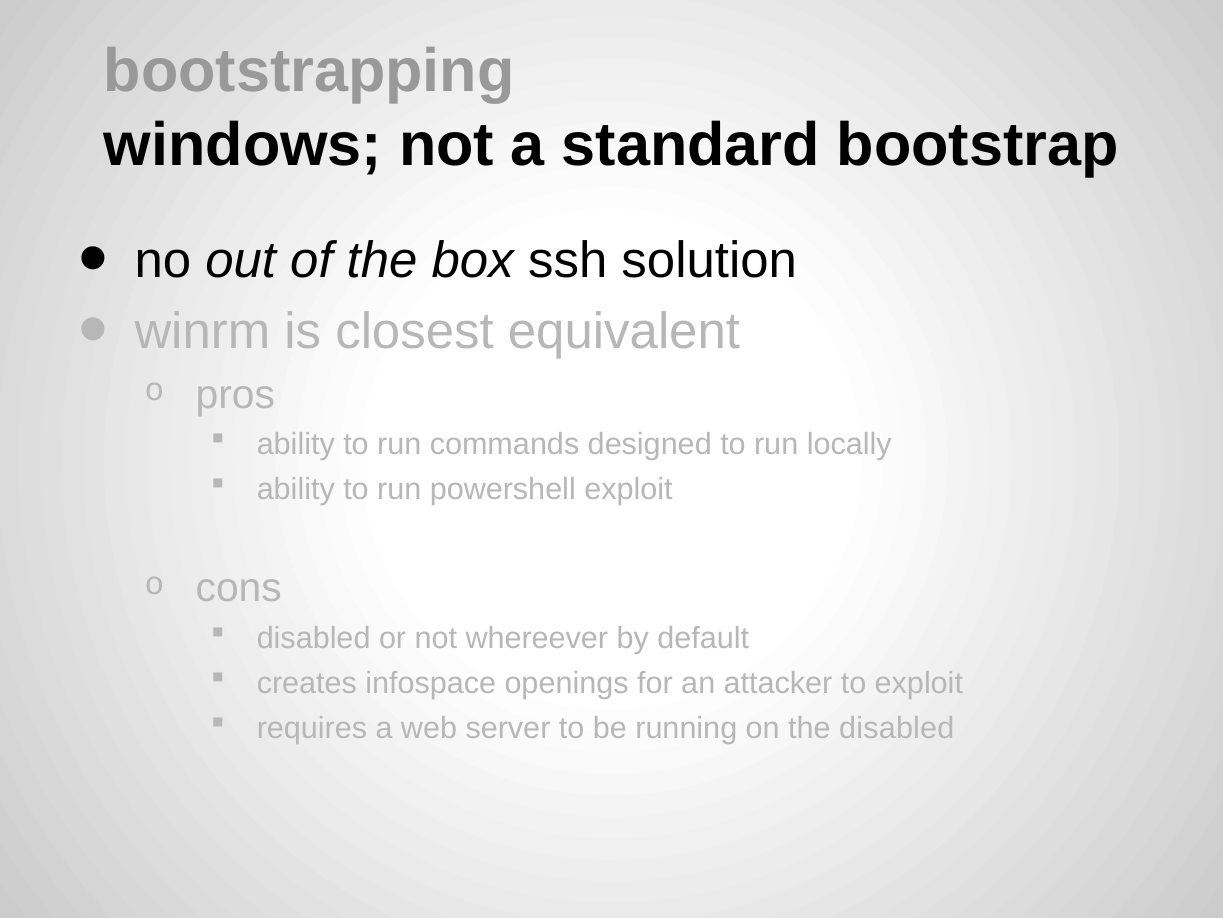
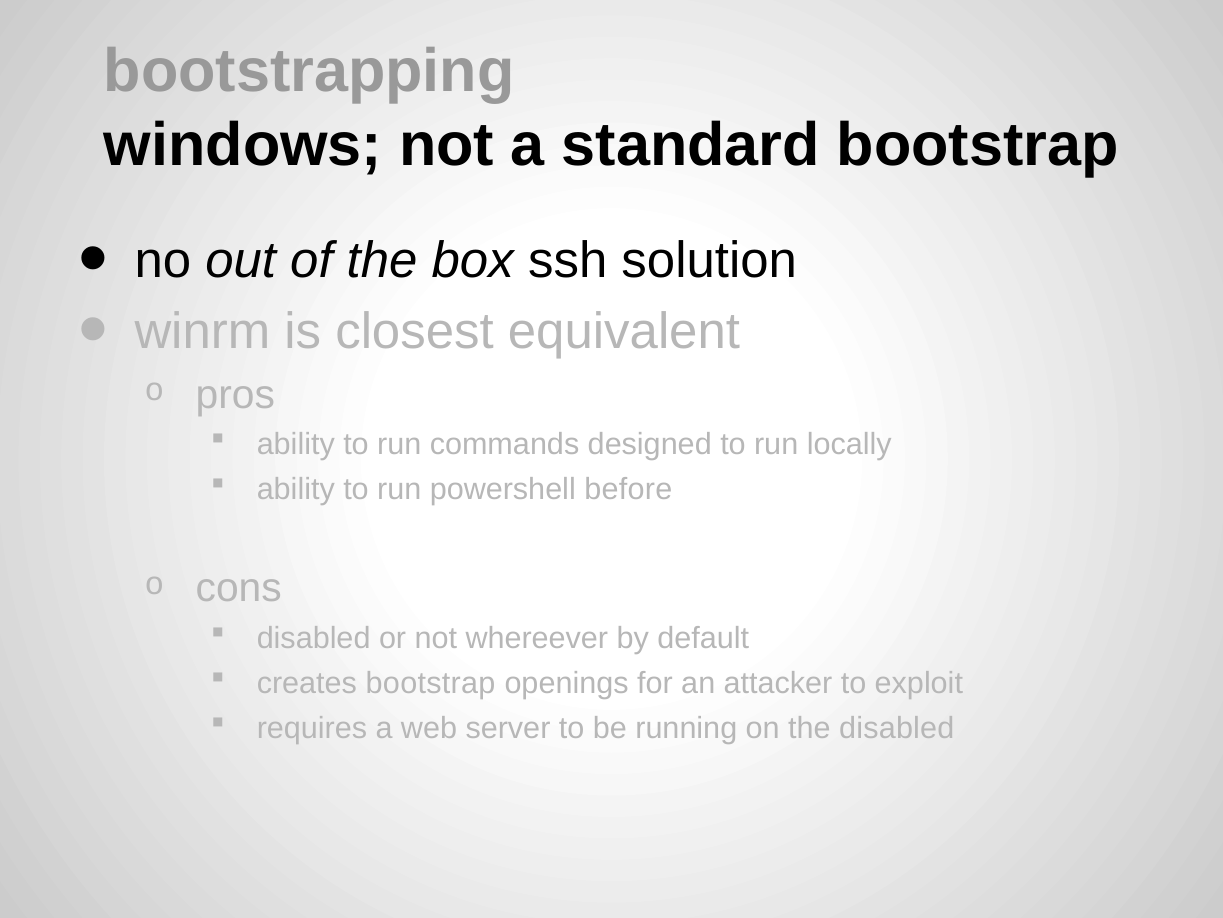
powershell exploit: exploit -> before
creates infospace: infospace -> bootstrap
